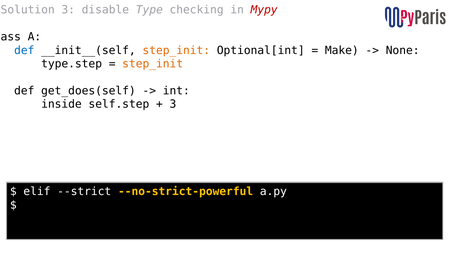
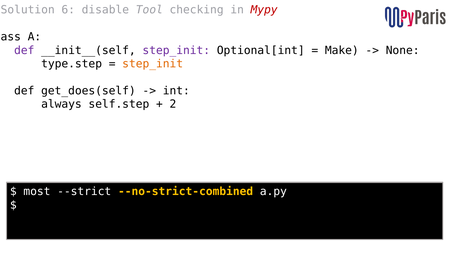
Solution 3: 3 -> 6
Type: Type -> Tool
def at (24, 50) colour: blue -> purple
step_init at (176, 50) colour: orange -> purple
inside: inside -> always
3 at (173, 104): 3 -> 2
elif: elif -> most
--no-strict-powerful: --no-strict-powerful -> --no-strict-combined
